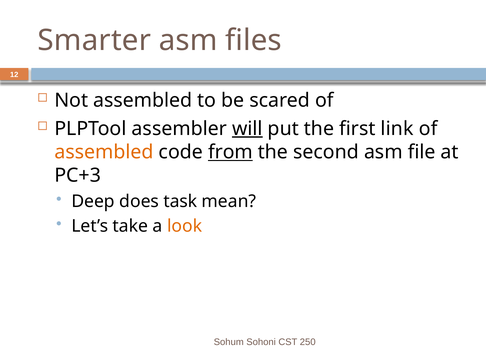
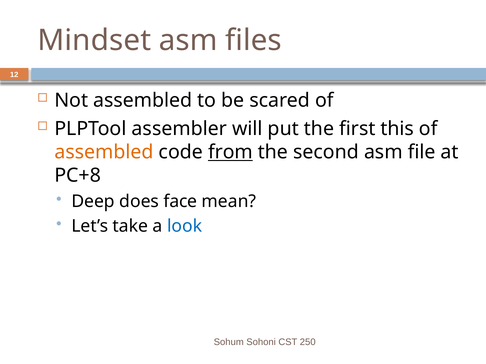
Smarter: Smarter -> Mindset
will underline: present -> none
link: link -> this
PC+3: PC+3 -> PC+8
task: task -> face
look colour: orange -> blue
